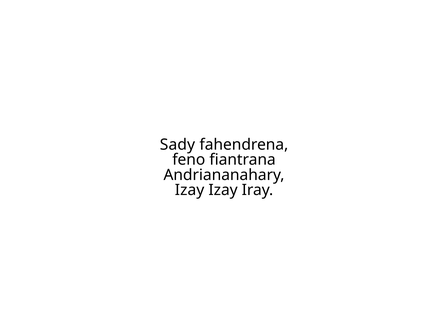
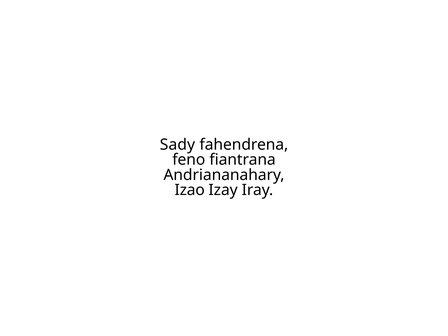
Izay at (190, 190): Izay -> Izao
